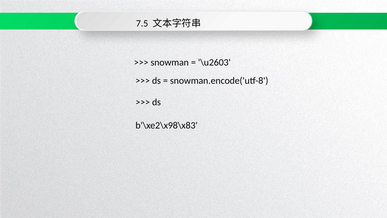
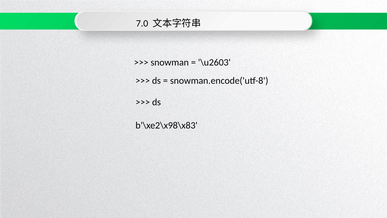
7.5: 7.5 -> 7.0
